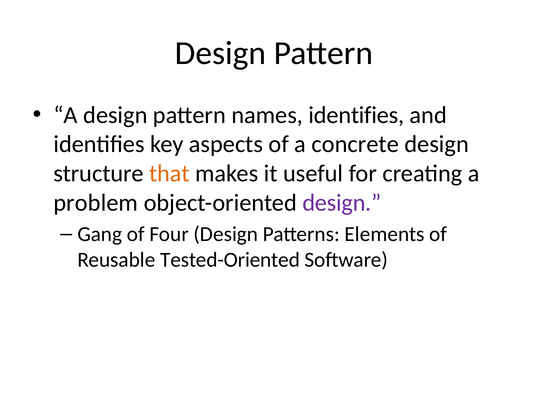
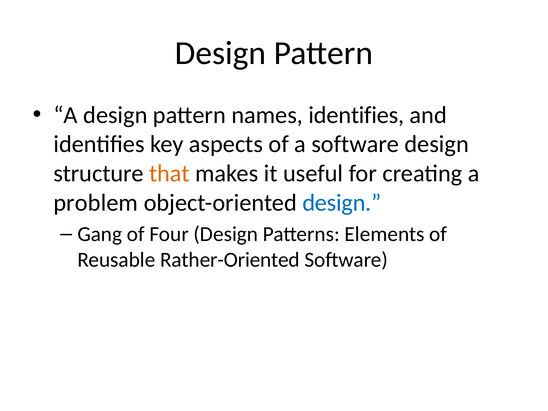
a concrete: concrete -> software
design at (342, 203) colour: purple -> blue
Tested-Oriented: Tested-Oriented -> Rather-Oriented
